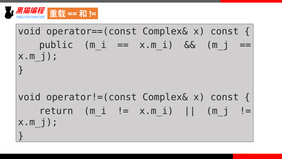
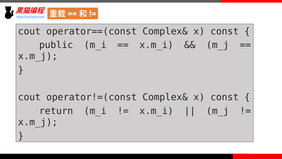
void at (29, 31): void -> cout
void at (29, 97): void -> cout
